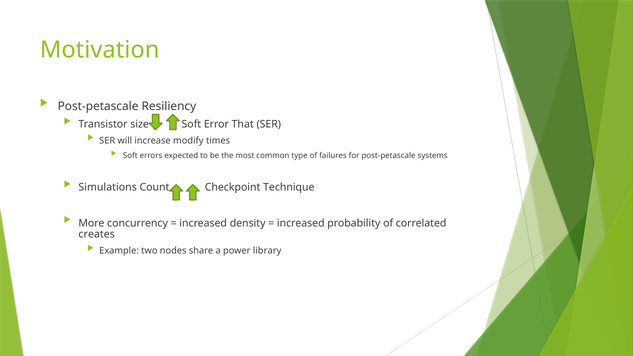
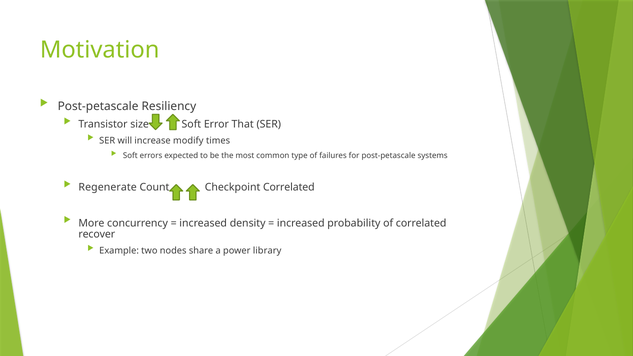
Simulations: Simulations -> Regenerate
Checkpoint Technique: Technique -> Correlated
creates: creates -> recover
